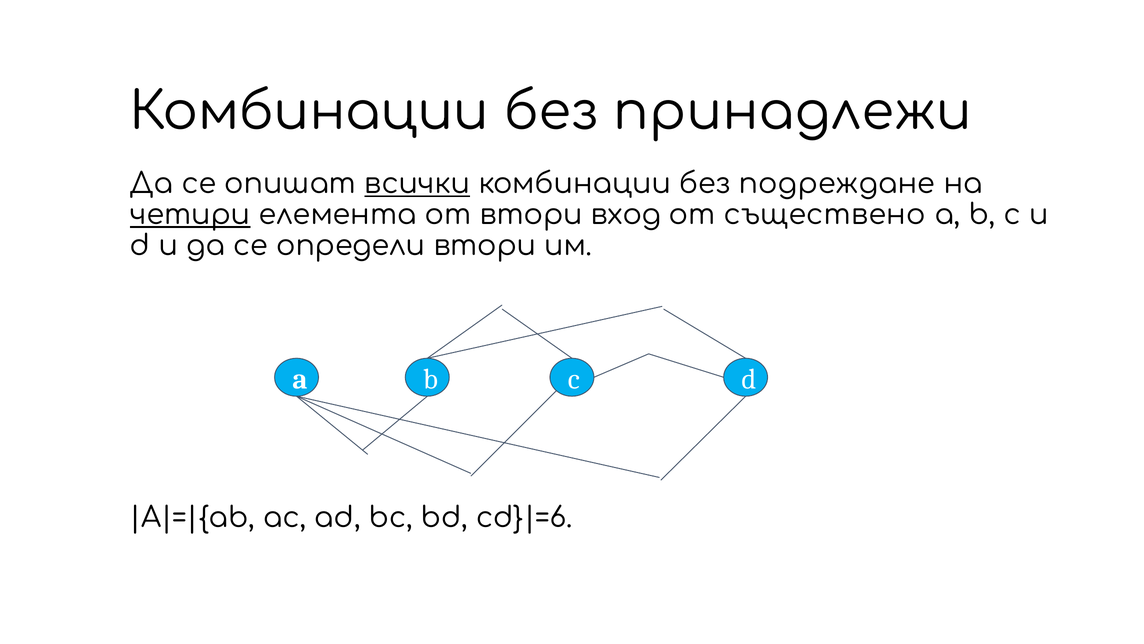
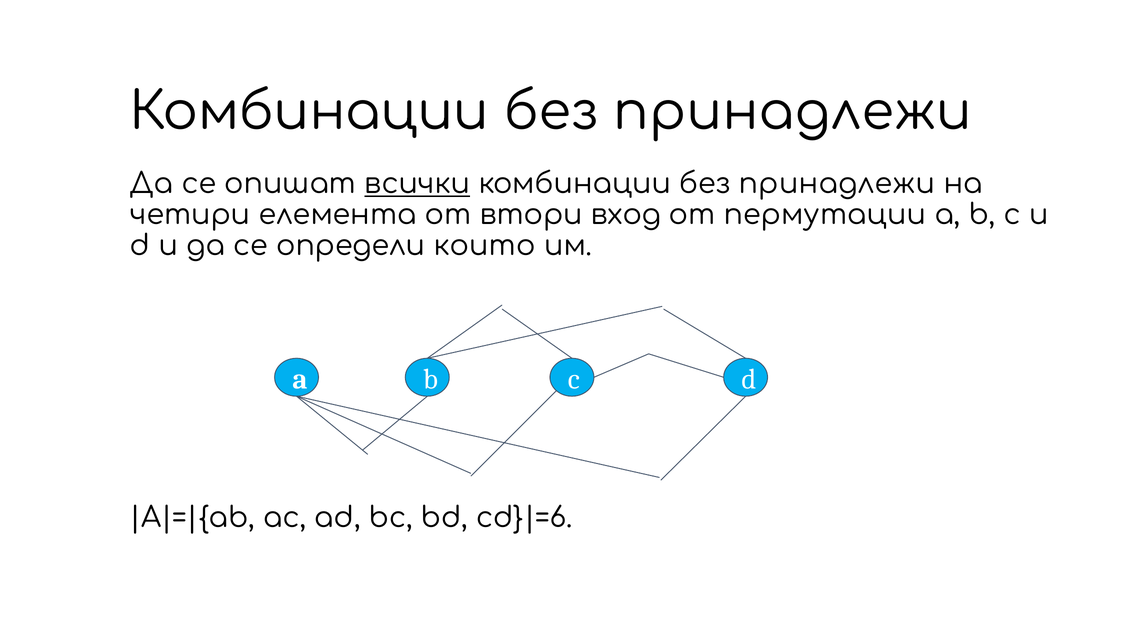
подреждане at (837, 184): подреждане -> принадлежи
четири underline: present -> none
съществено: съществено -> пермутации
определи втори: втори -> които
